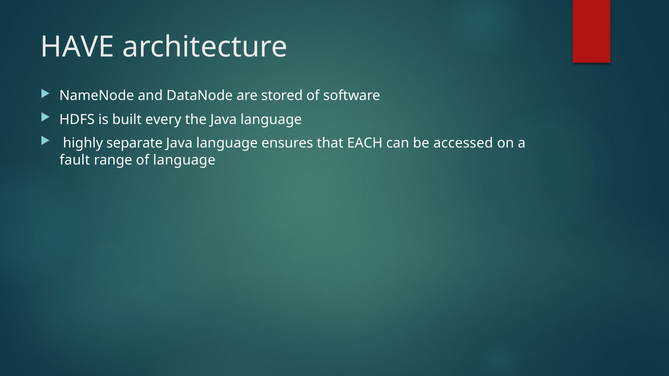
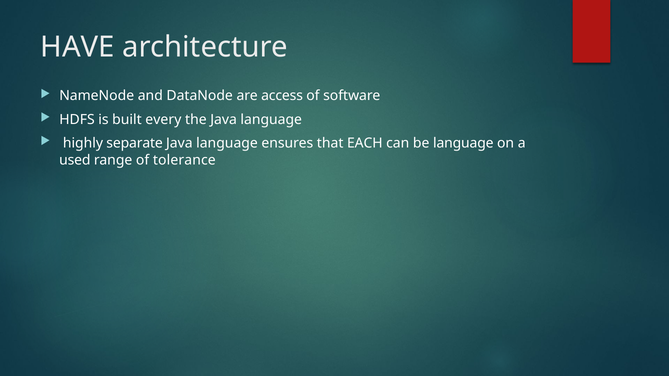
stored: stored -> access
be accessed: accessed -> language
fault: fault -> used
of language: language -> tolerance
